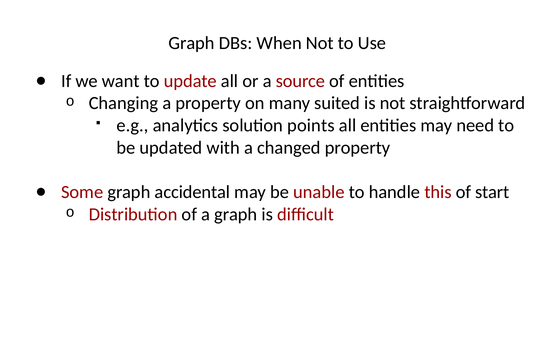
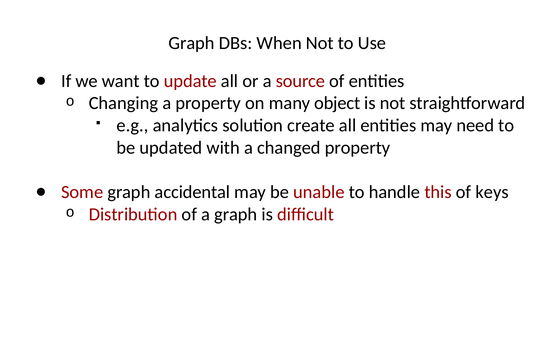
suited: suited -> object
points: points -> create
start: start -> keys
